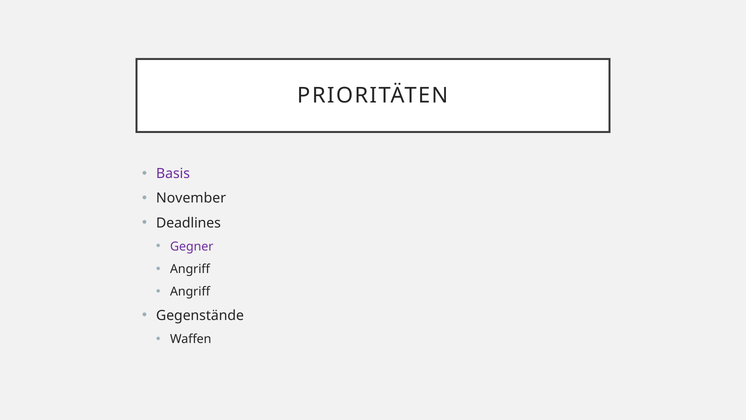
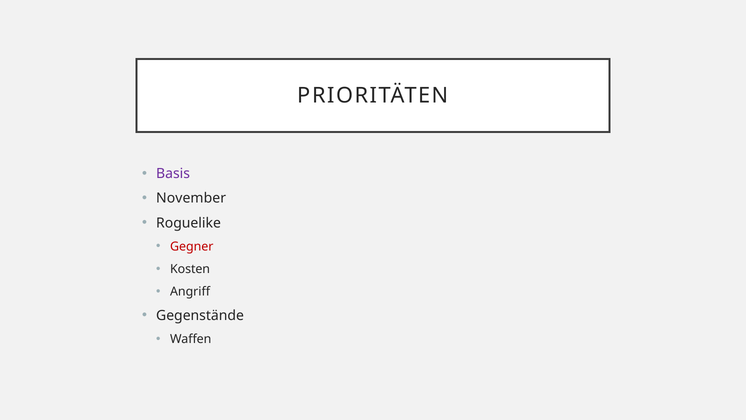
Deadlines: Deadlines -> Roguelike
Gegner colour: purple -> red
Angriff at (190, 269): Angriff -> Kosten
